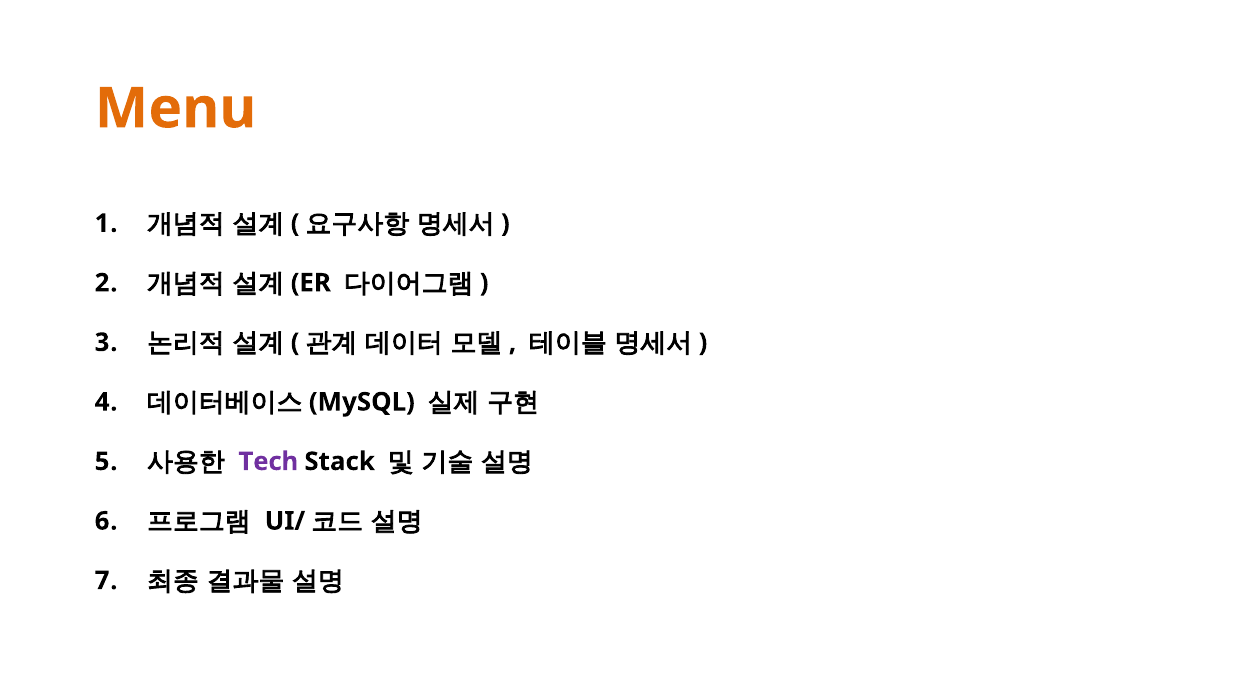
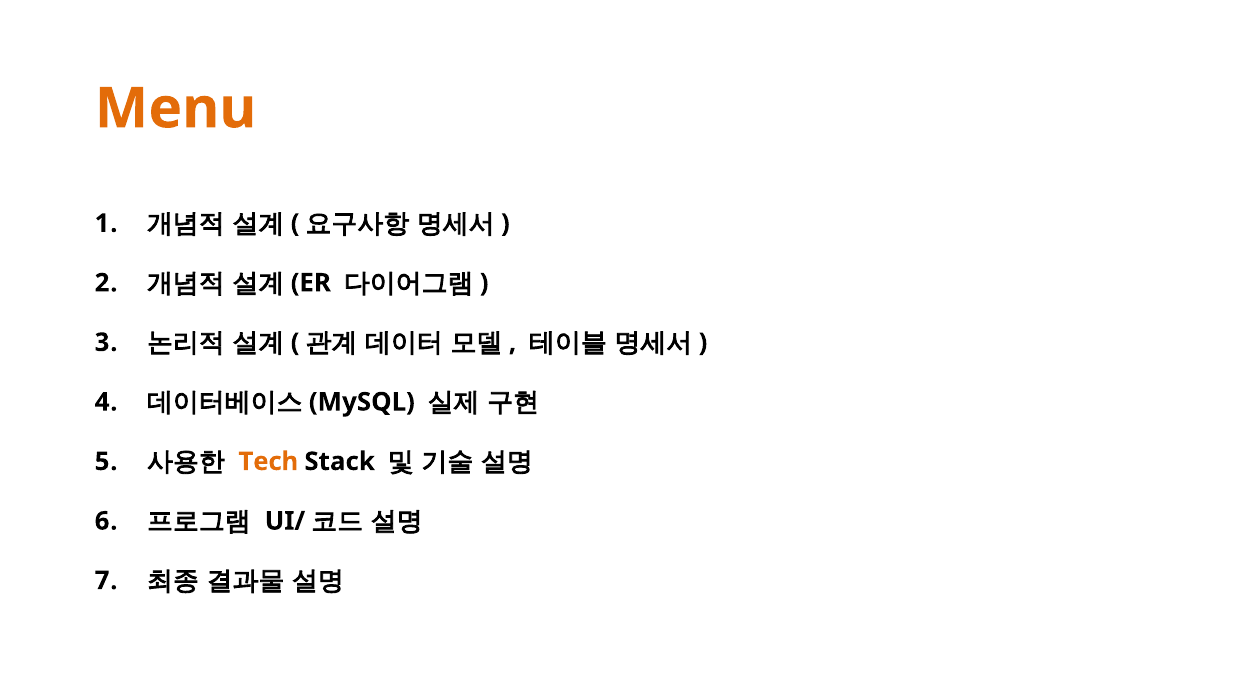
Tech colour: purple -> orange
